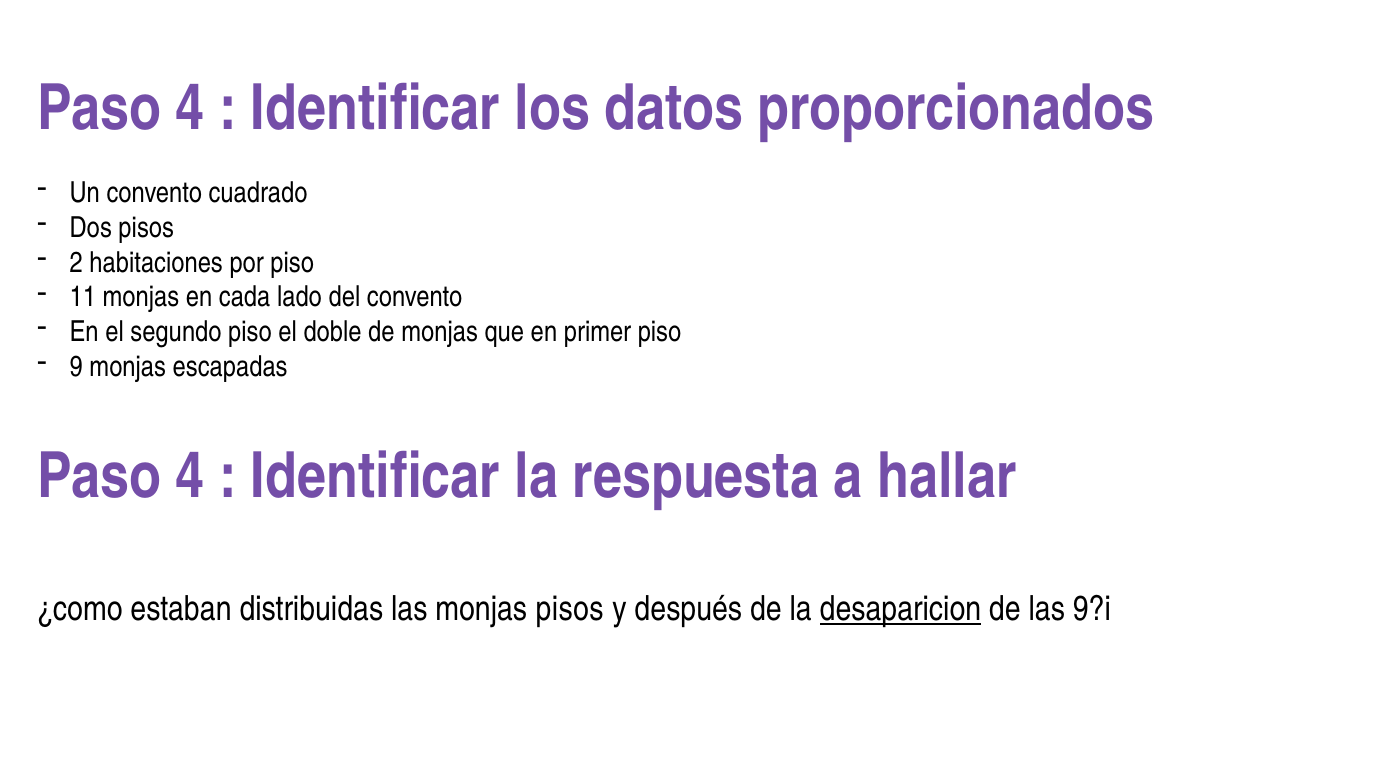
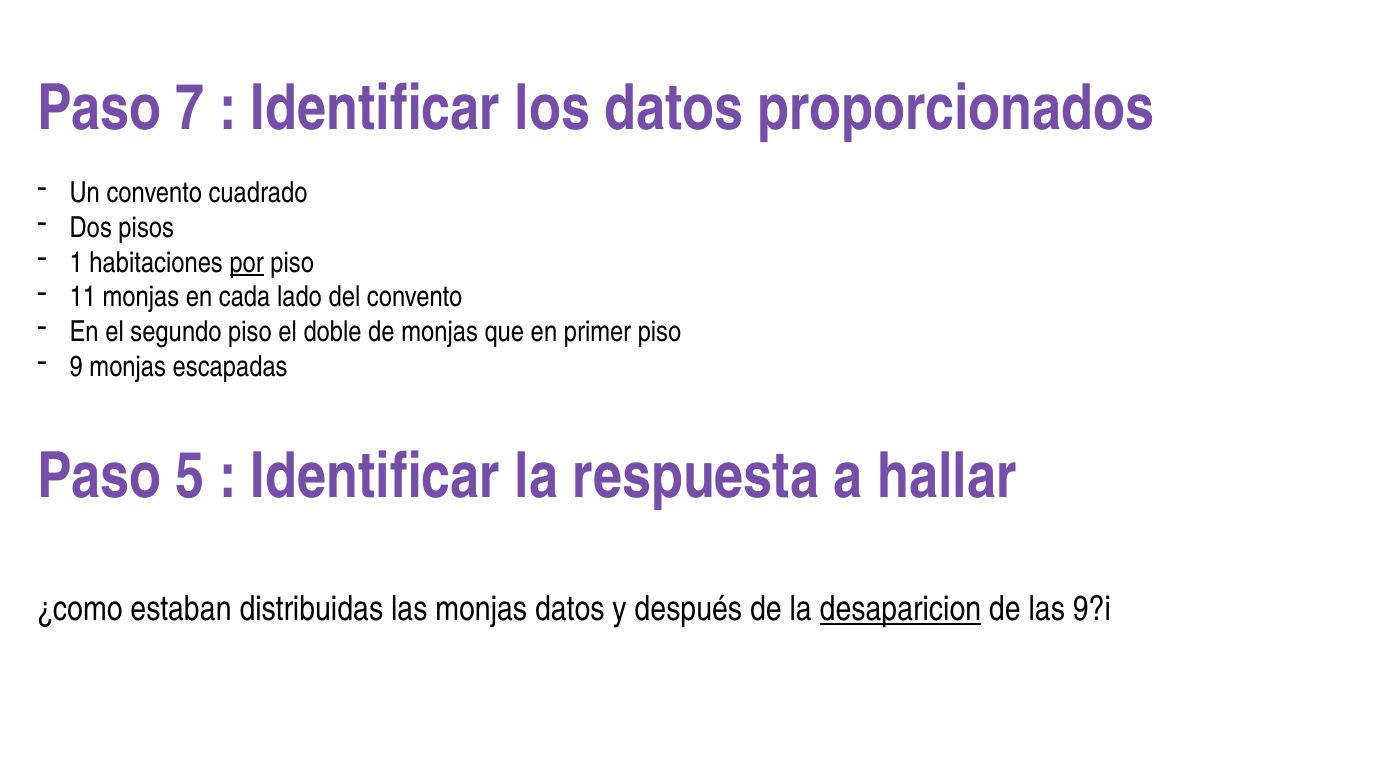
4 at (190, 109): 4 -> 7
2: 2 -> 1
por underline: none -> present
4 at (190, 476): 4 -> 5
monjas pisos: pisos -> datos
